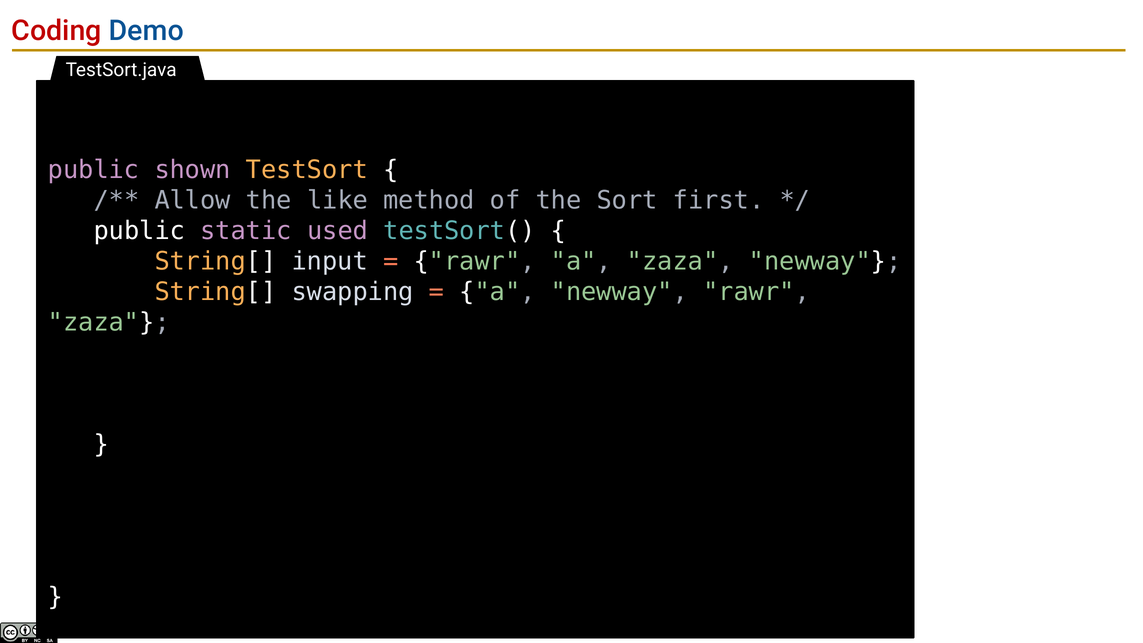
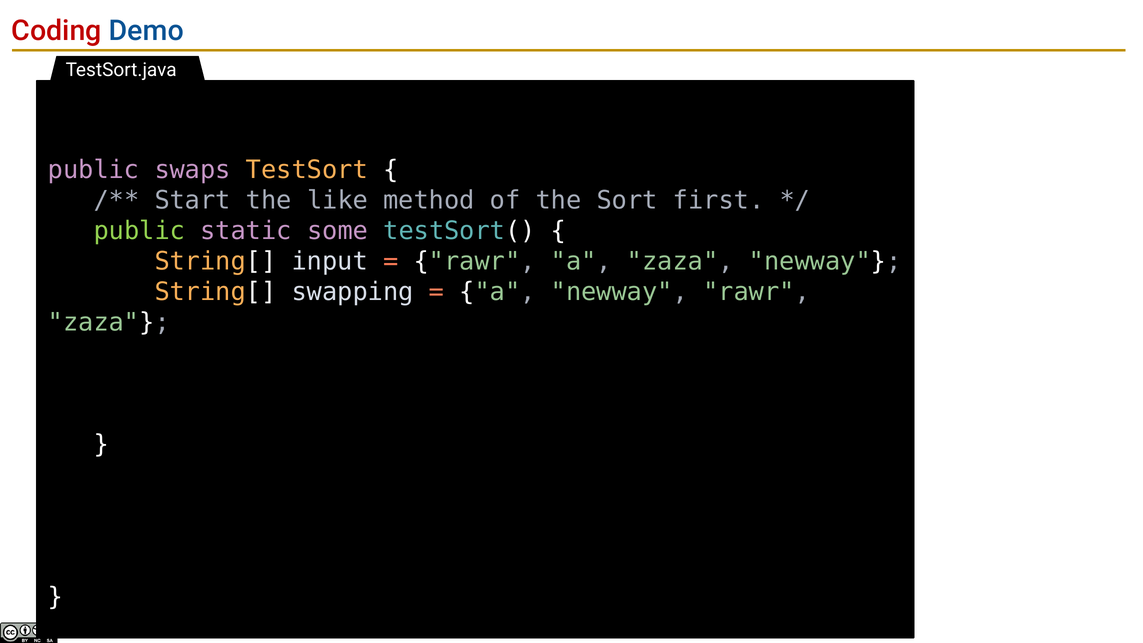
shown: shown -> swaps
Allow: Allow -> Start
public at (139, 231) colour: white -> light green
used: used -> some
